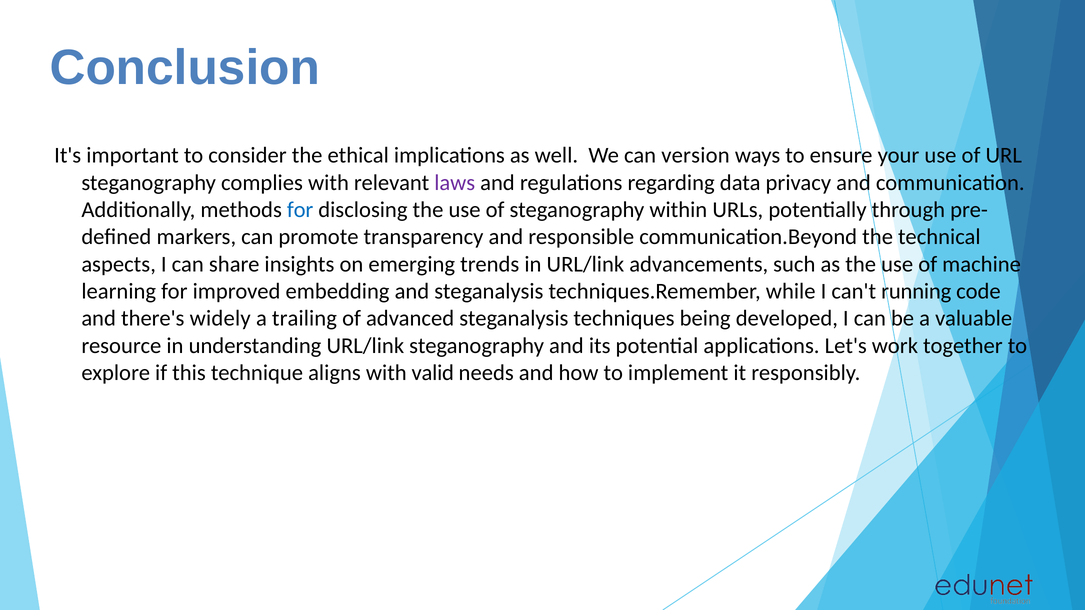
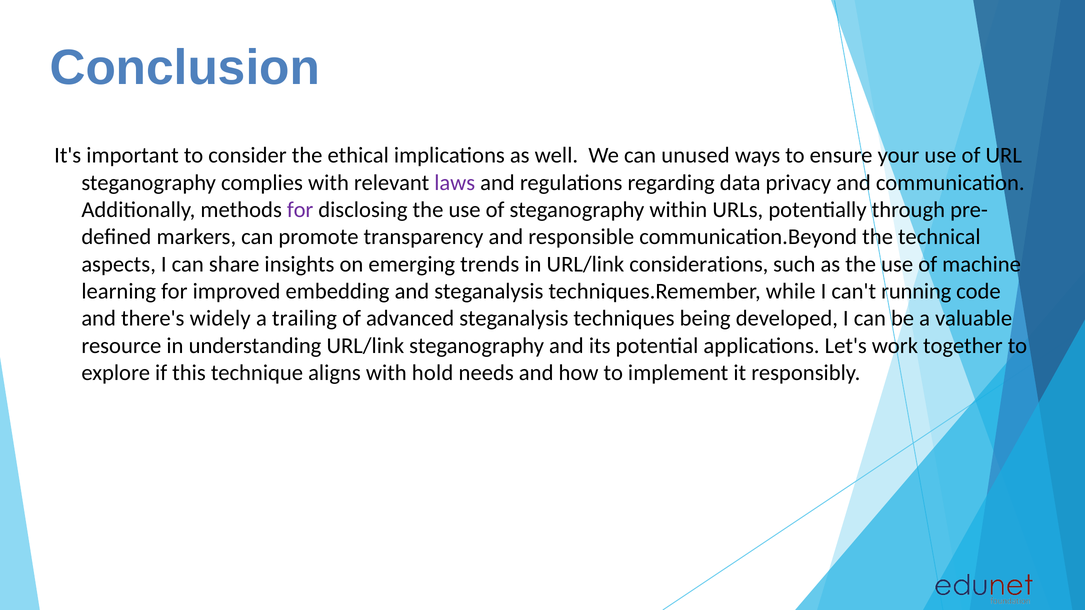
version: version -> unused
for at (300, 210) colour: blue -> purple
advancements: advancements -> considerations
valid: valid -> hold
